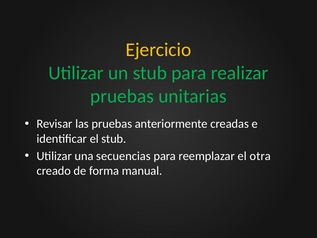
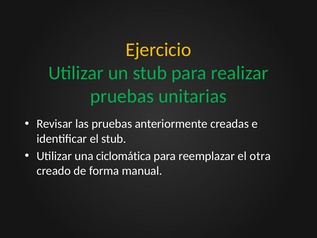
secuencias: secuencias -> ciclomática
